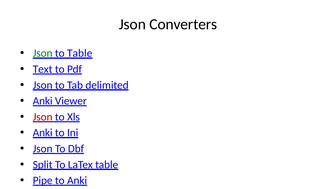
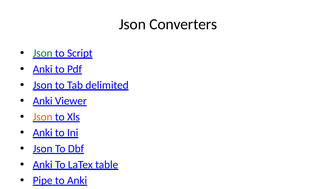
to Table: Table -> Script
Text at (43, 69): Text -> Anki
Json at (43, 117) colour: red -> orange
Split at (43, 165): Split -> Anki
